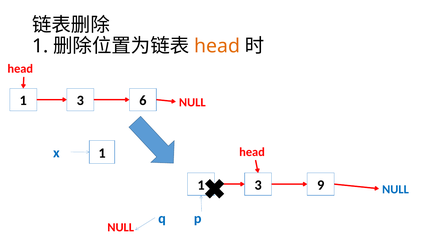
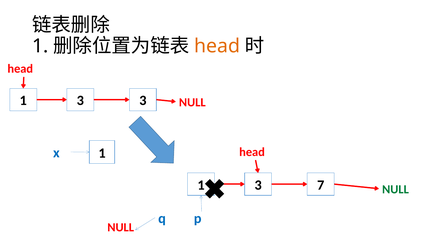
3 6: 6 -> 3
9: 9 -> 7
NULL at (395, 190) colour: blue -> green
